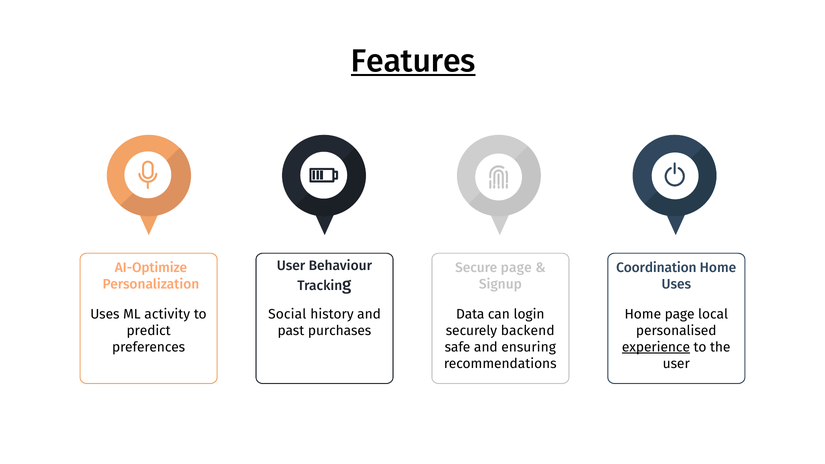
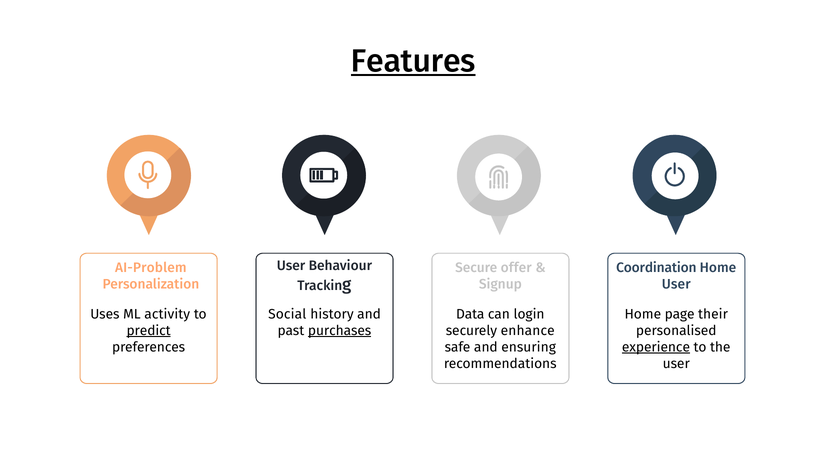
AI-Optimize: AI-Optimize -> AI-Problem
Secure page: page -> offer
Uses at (676, 284): Uses -> User
local: local -> their
predict underline: none -> present
purchases underline: none -> present
backend: backend -> enhance
